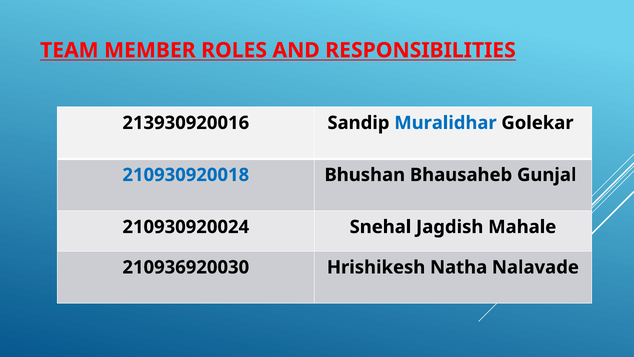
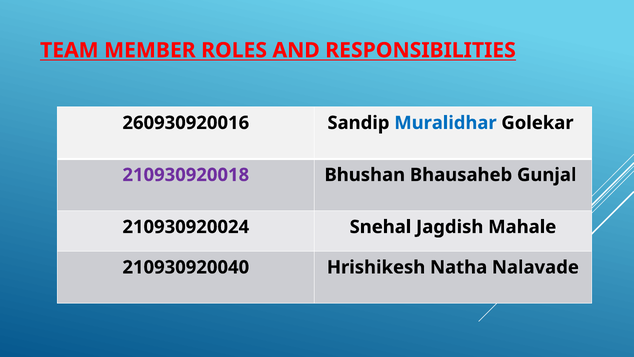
213930920016: 213930920016 -> 260930920016
210930920018 colour: blue -> purple
210936920030: 210936920030 -> 210930920040
